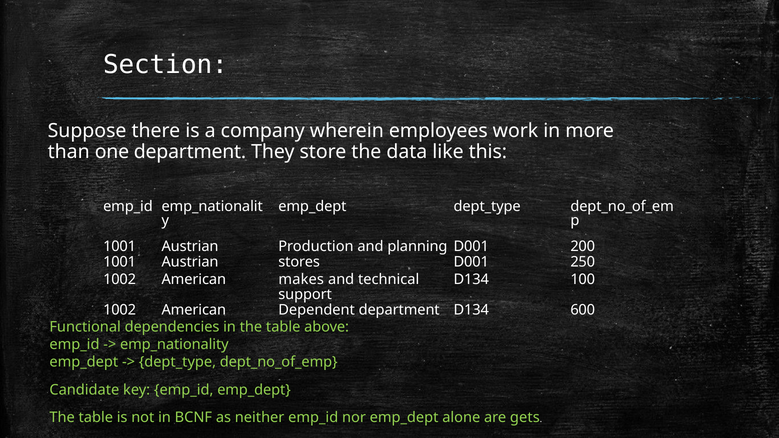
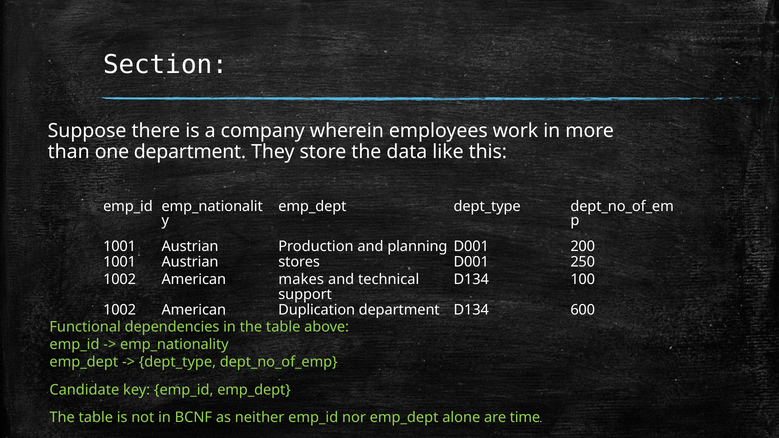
Dependent: Dependent -> Duplication
gets: gets -> time
